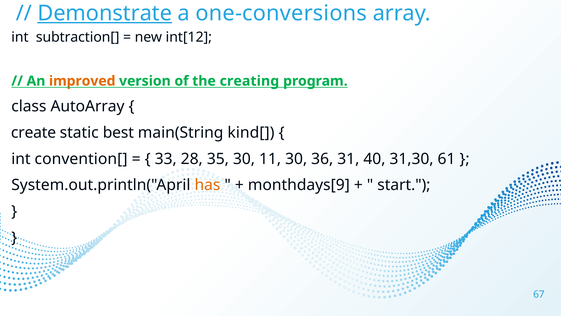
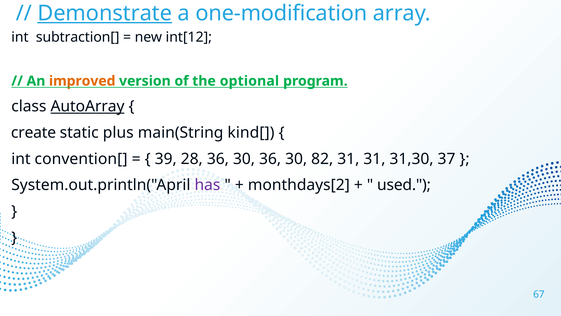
one-conversions: one-conversions -> one-modification
creating: creating -> optional
AutoArray underline: none -> present
best: best -> plus
33: 33 -> 39
28 35: 35 -> 36
30 11: 11 -> 36
36: 36 -> 82
31 40: 40 -> 31
61: 61 -> 37
has colour: orange -> purple
monthdays[9: monthdays[9 -> monthdays[2
start: start -> used
